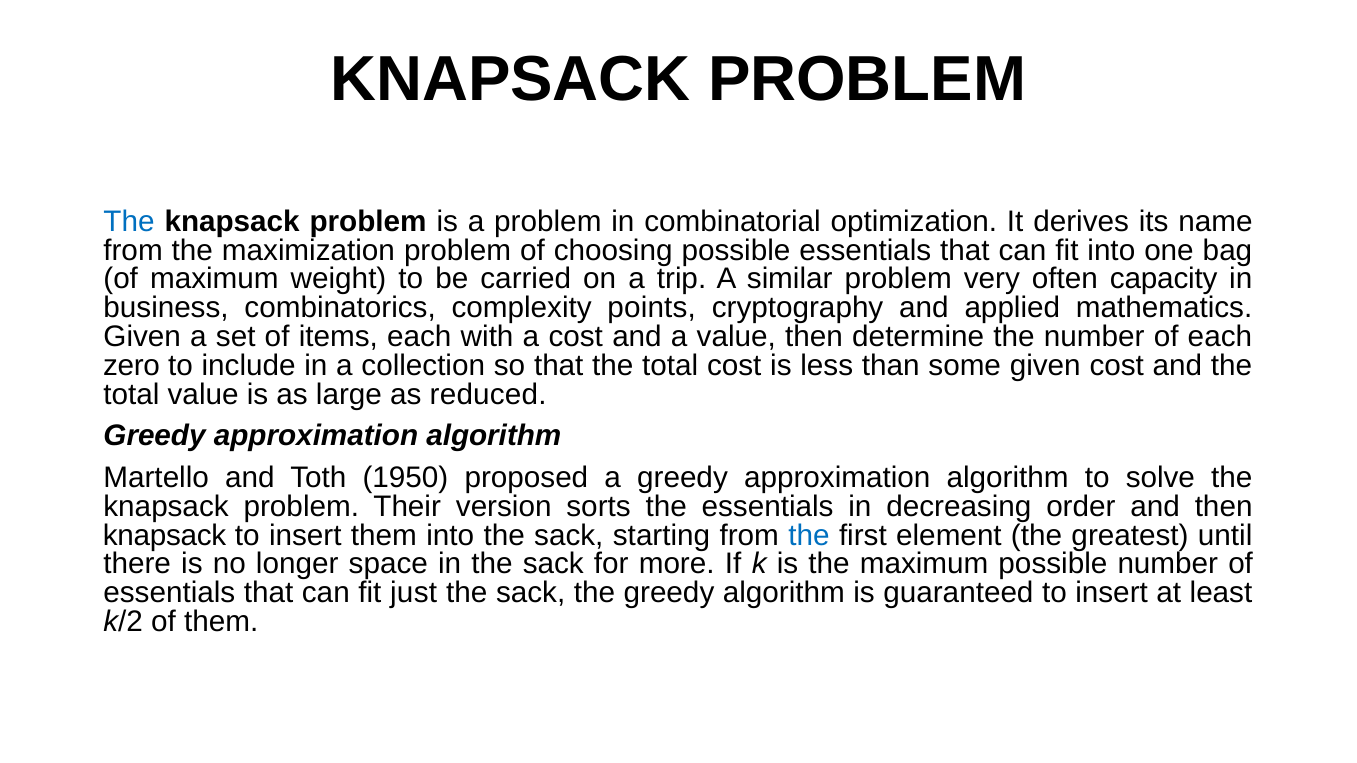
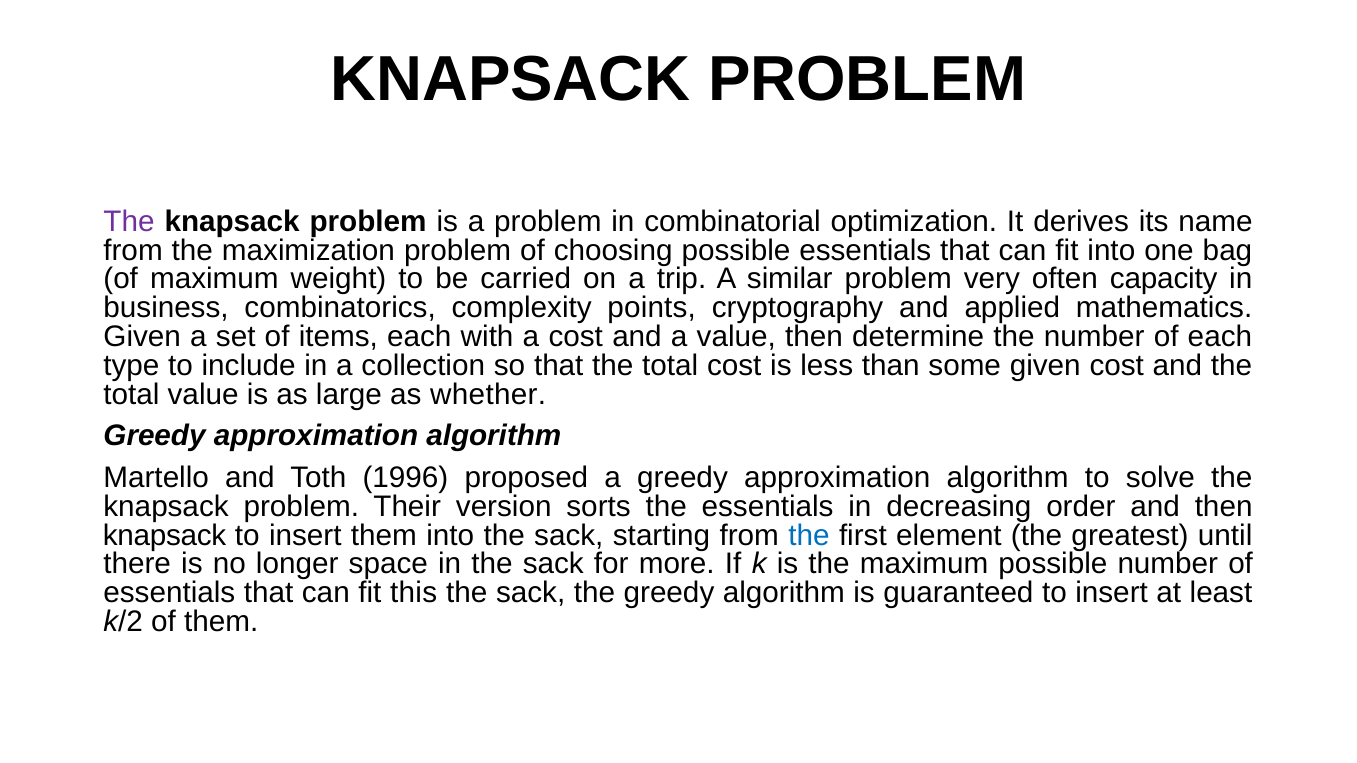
The at (129, 222) colour: blue -> purple
zero: zero -> type
reduced: reduced -> whether
1950: 1950 -> 1996
just: just -> this
